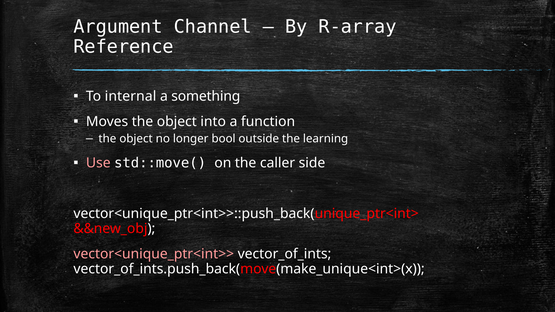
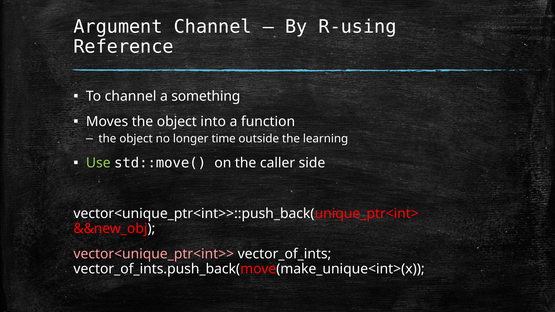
R-array: R-array -> R-using
To internal: internal -> channel
bool: bool -> time
Use colour: pink -> light green
